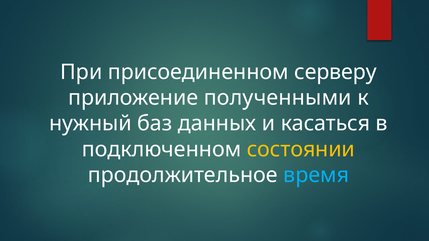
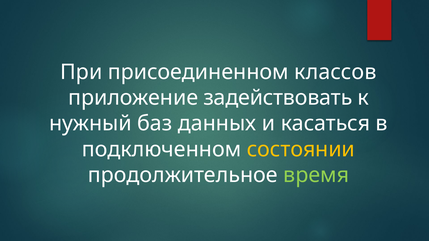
серверу: серверу -> классов
полученными: полученными -> задействовать
время colour: light blue -> light green
